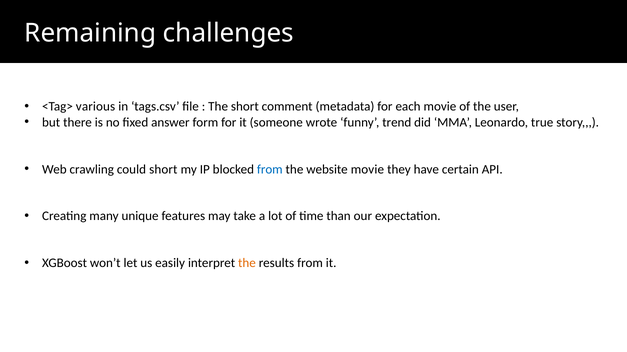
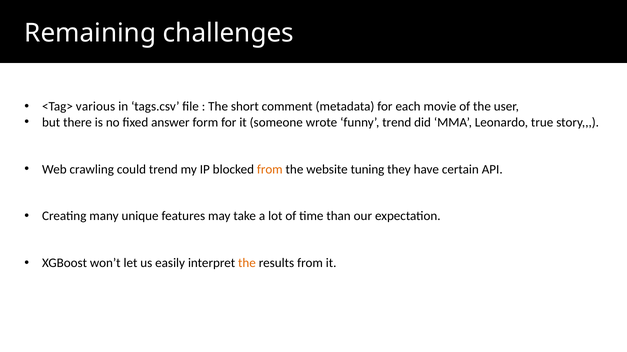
could short: short -> trend
from at (270, 170) colour: blue -> orange
website movie: movie -> tuning
